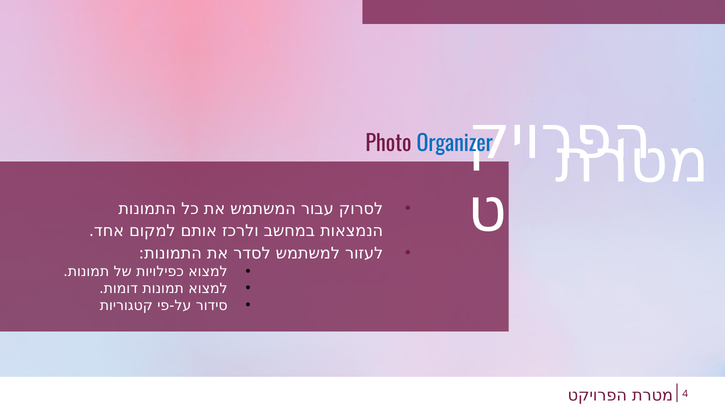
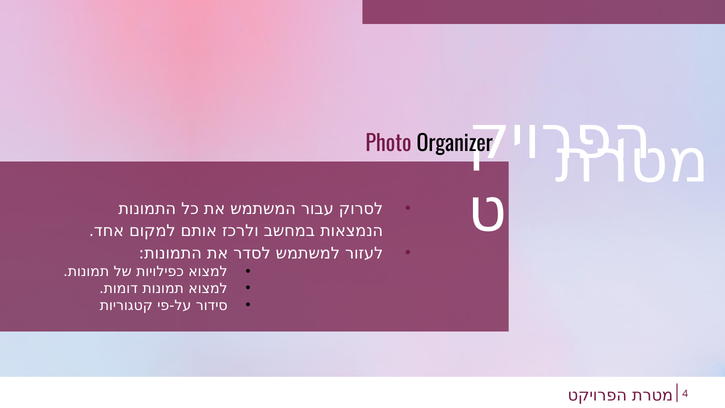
Organizer colour: blue -> black
